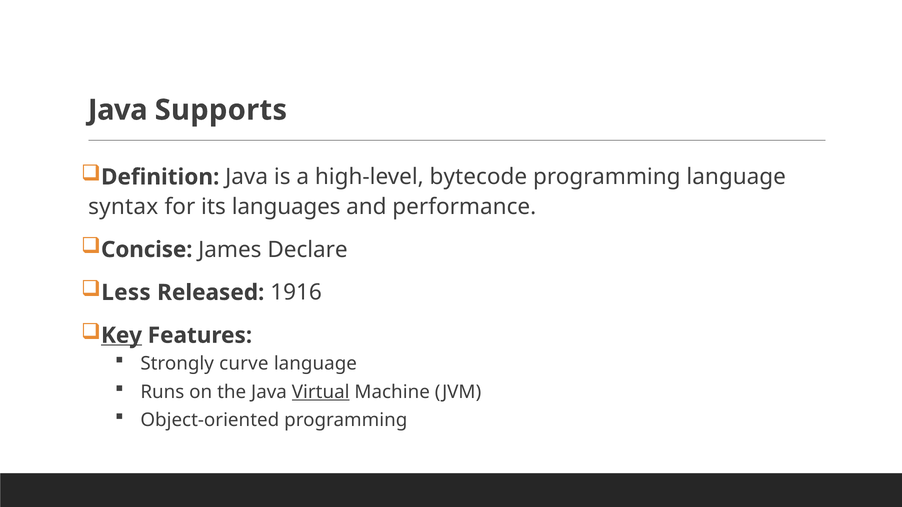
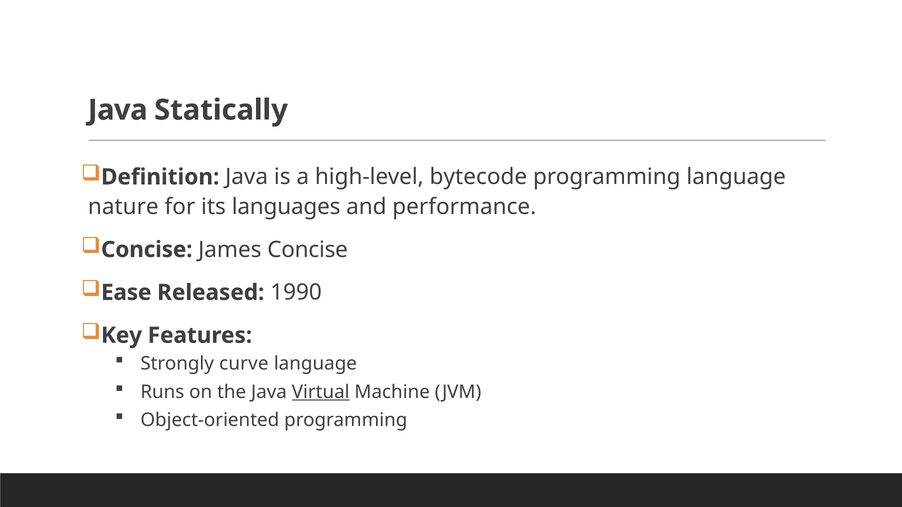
Supports: Supports -> Statically
syntax: syntax -> nature
James Declare: Declare -> Concise
Less: Less -> Ease
1916: 1916 -> 1990
Key underline: present -> none
